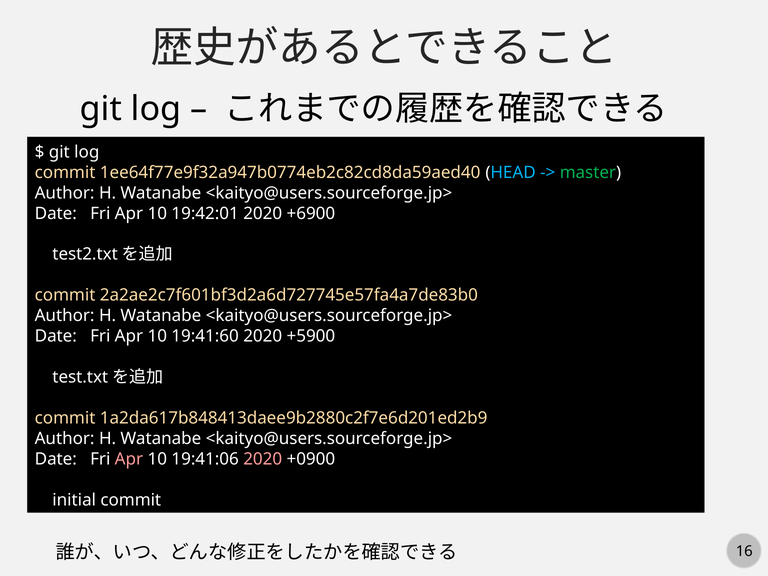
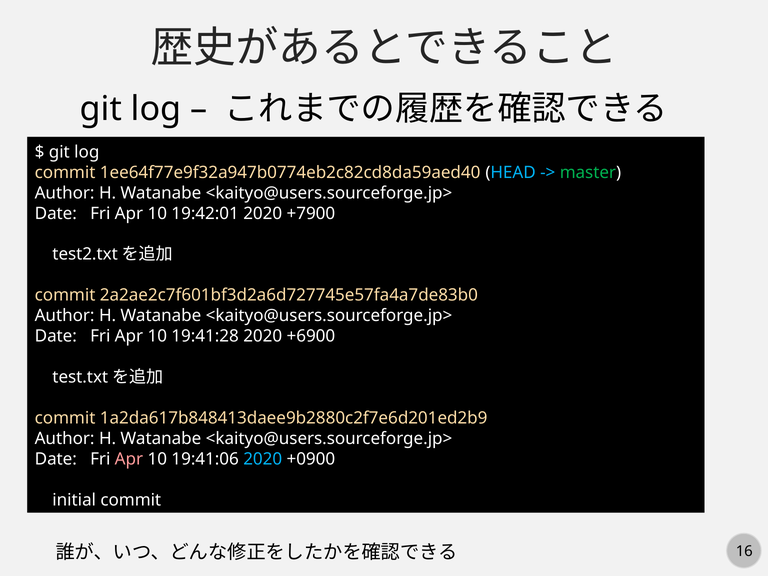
+6900: +6900 -> +7900
19:41:60: 19:41:60 -> 19:41:28
+5900: +5900 -> +6900
2020 at (263, 459) colour: pink -> light blue
